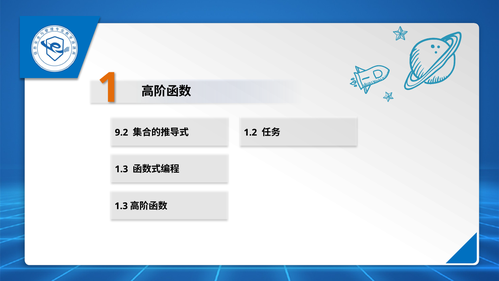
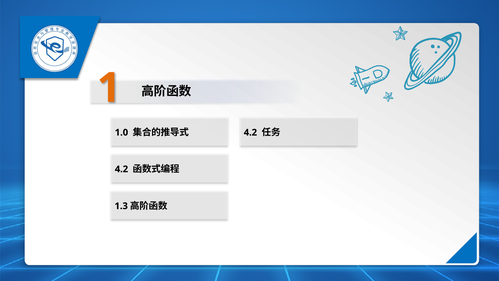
9.2: 9.2 -> 1.0
1.2 at (250, 132): 1.2 -> 4.2
1.3 at (121, 169): 1.3 -> 4.2
